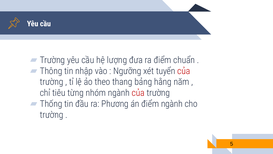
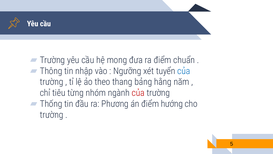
lượng: lượng -> mong
của at (184, 71) colour: red -> blue
điểm ngành: ngành -> hướng
